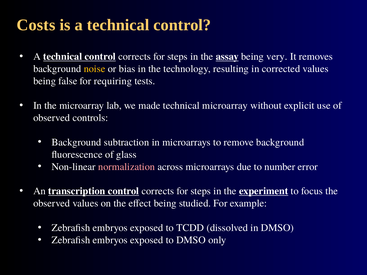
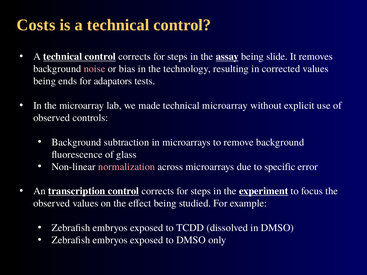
very: very -> slide
noise colour: yellow -> pink
false: false -> ends
requiring: requiring -> adapators
number: number -> specific
